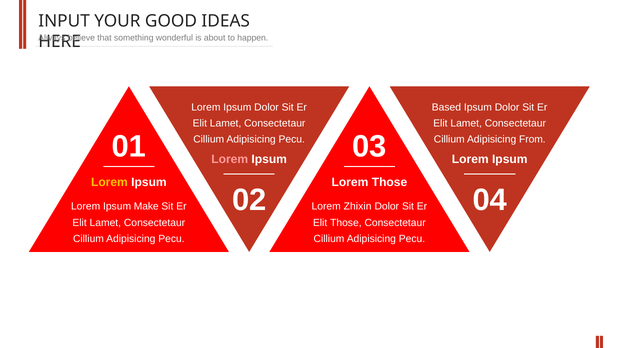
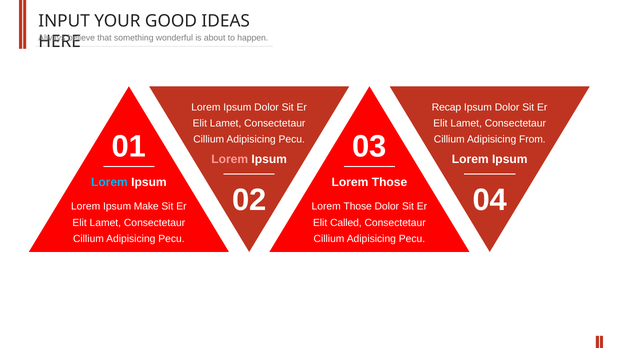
Based: Based -> Recap
Lorem at (109, 182) colour: yellow -> light blue
Zhixin at (358, 207): Zhixin -> Those
Elit Those: Those -> Called
